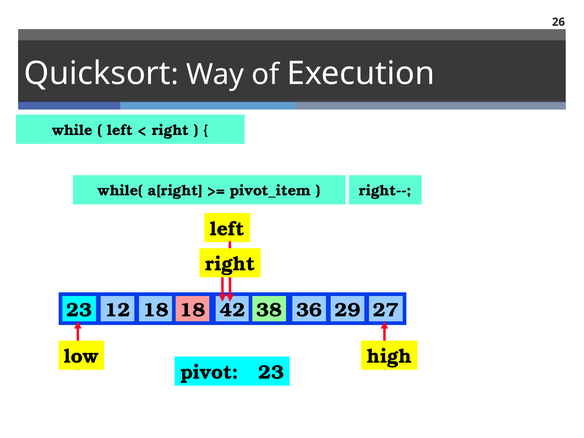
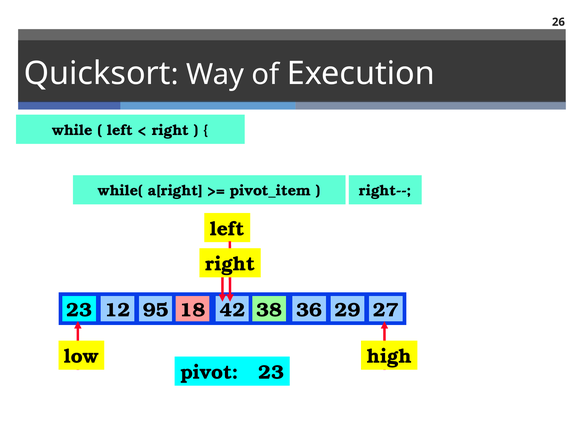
12 18: 18 -> 95
